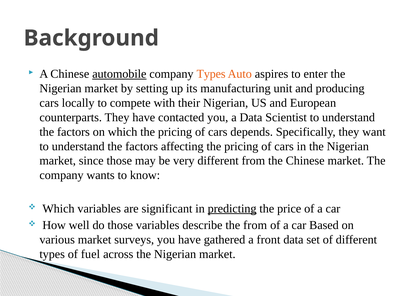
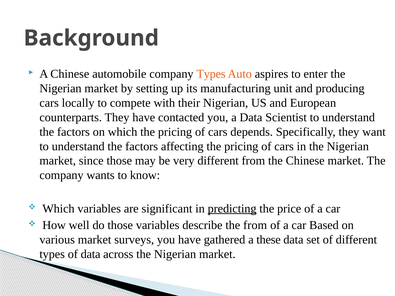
automobile underline: present -> none
front: front -> these
of fuel: fuel -> data
